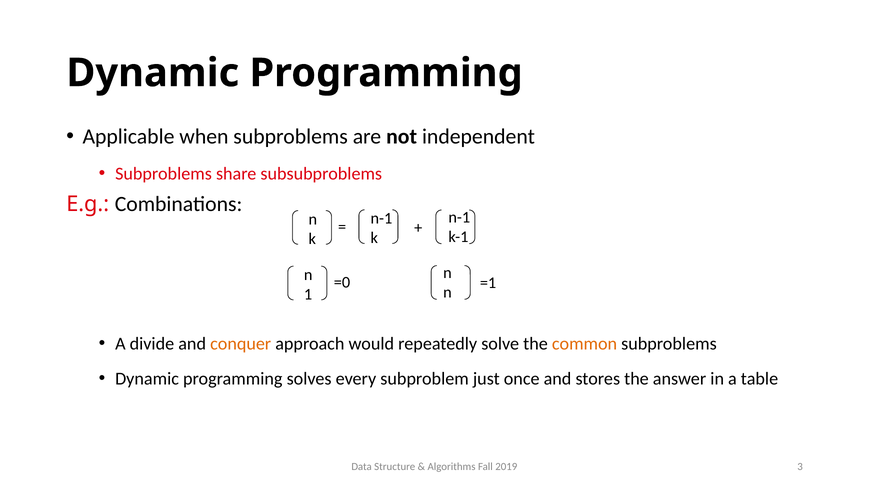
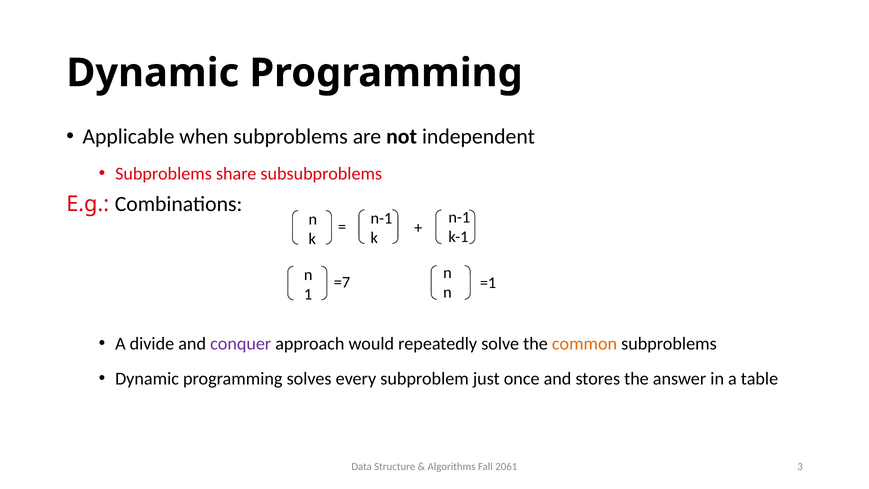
=0: =0 -> =7
conquer colour: orange -> purple
2019: 2019 -> 2061
